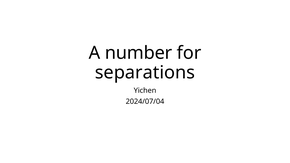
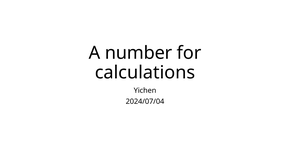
separations: separations -> calculations
